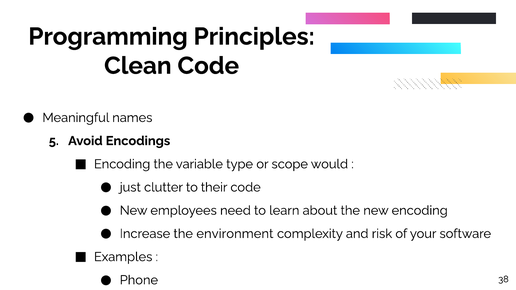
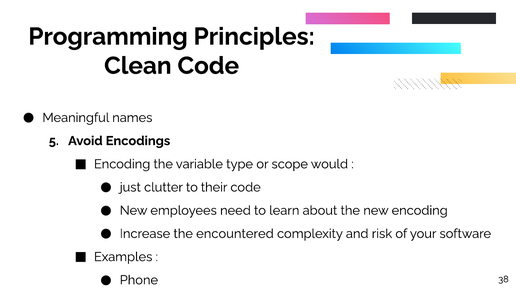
environment: environment -> encountered
